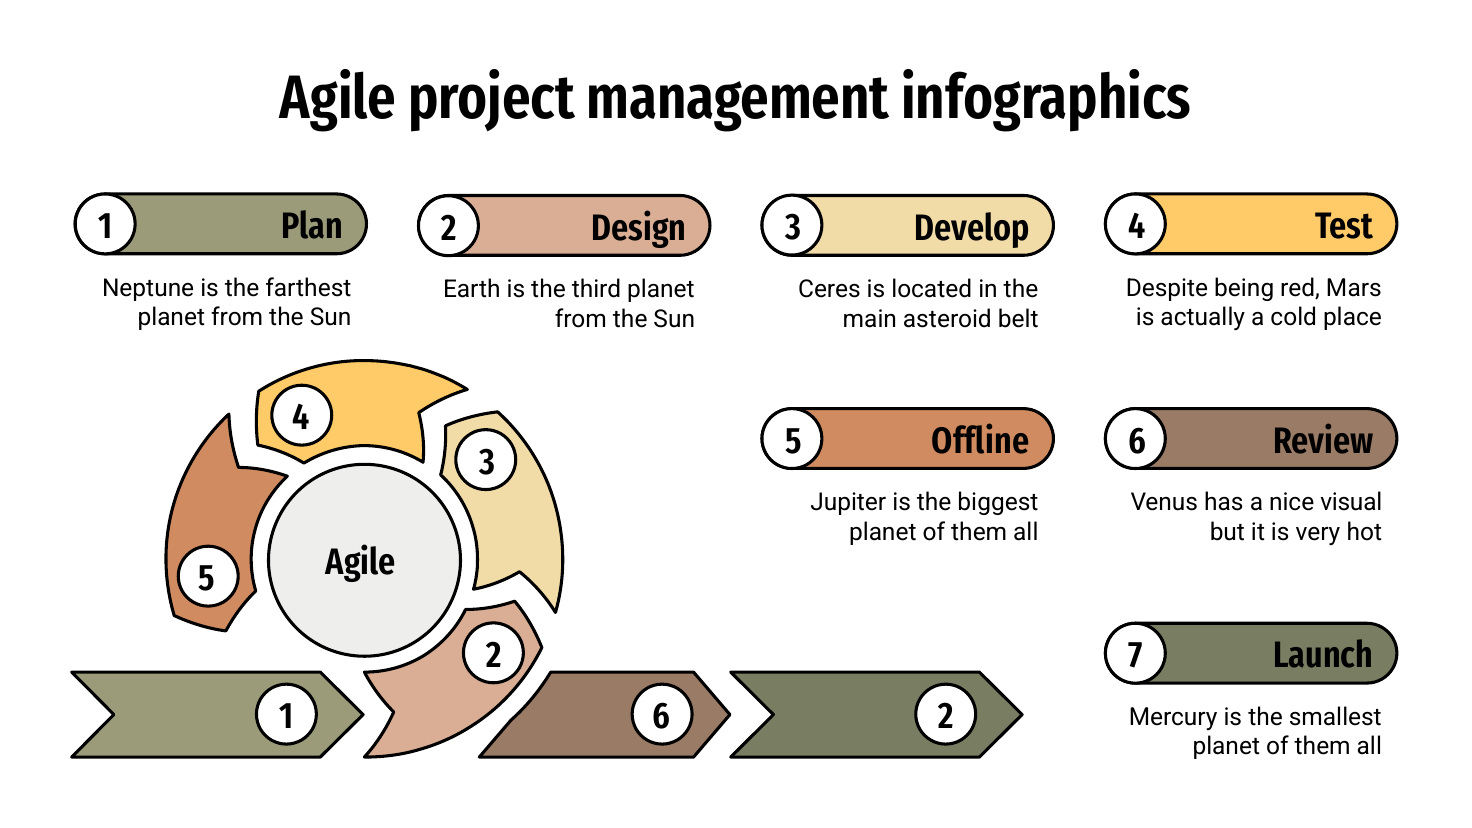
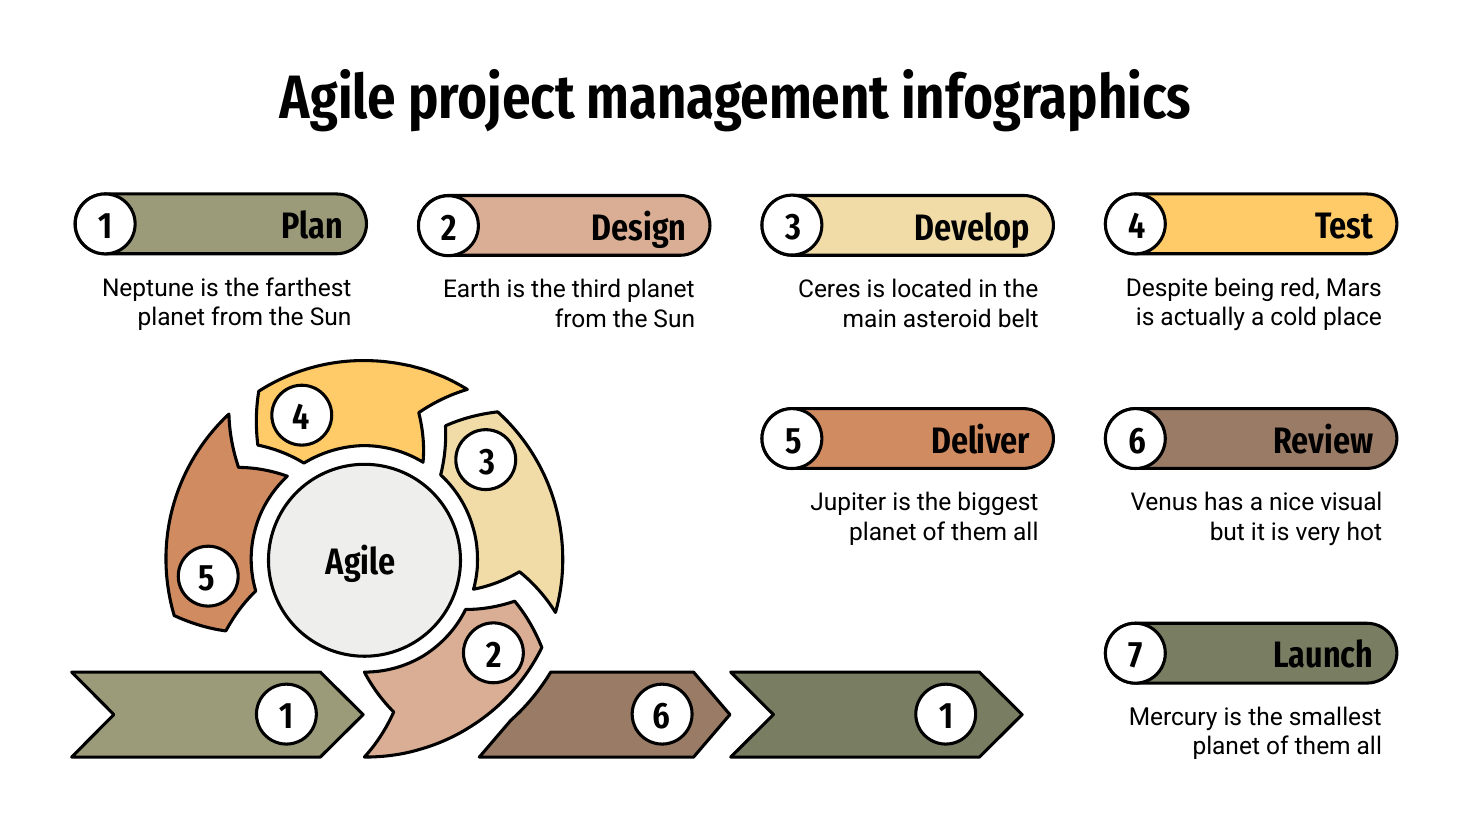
Offline: Offline -> Deliver
6 2: 2 -> 1
